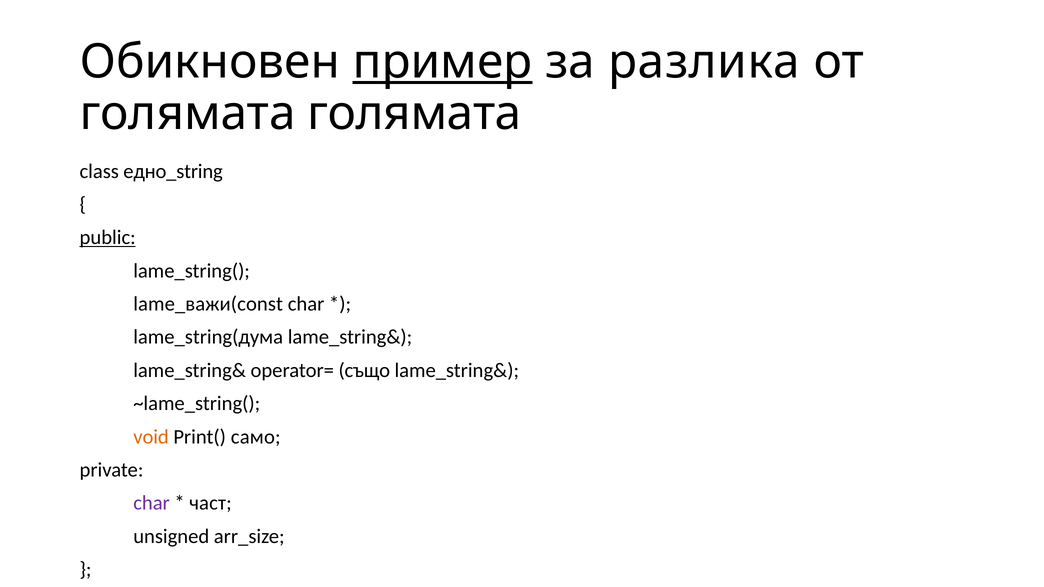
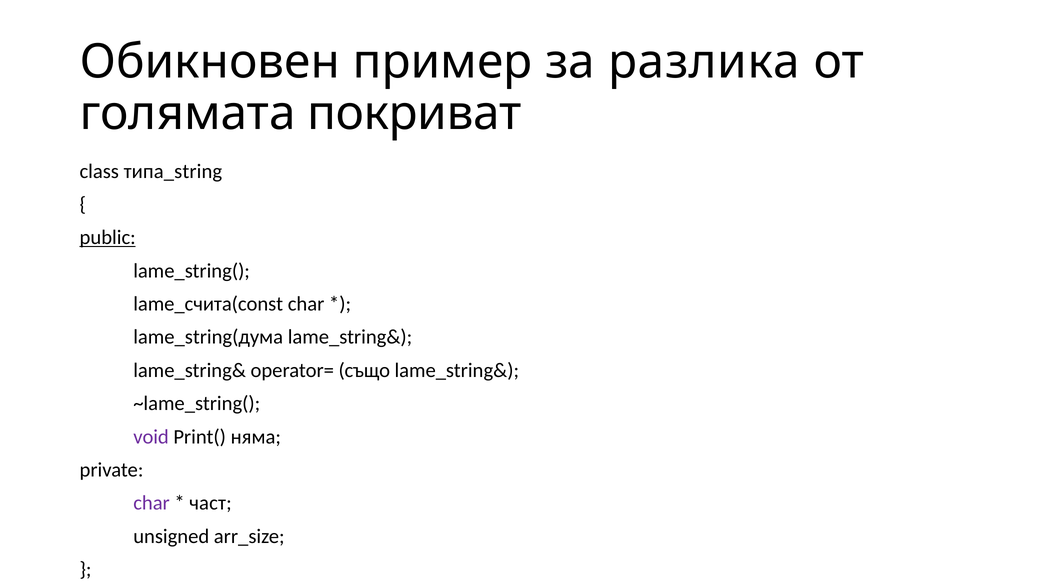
пример underline: present -> none
голямата голямата: голямата -> покриват
едно_string: едно_string -> типа_string
lame_важи(const: lame_важи(const -> lame_счита(const
void colour: orange -> purple
само: само -> няма
